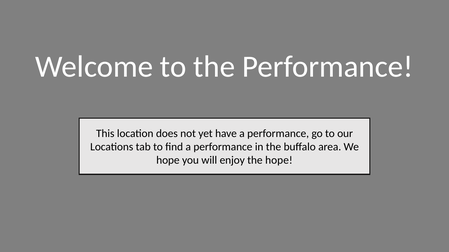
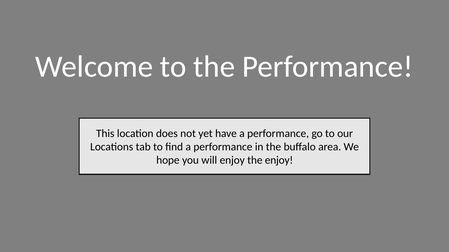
the hope: hope -> enjoy
